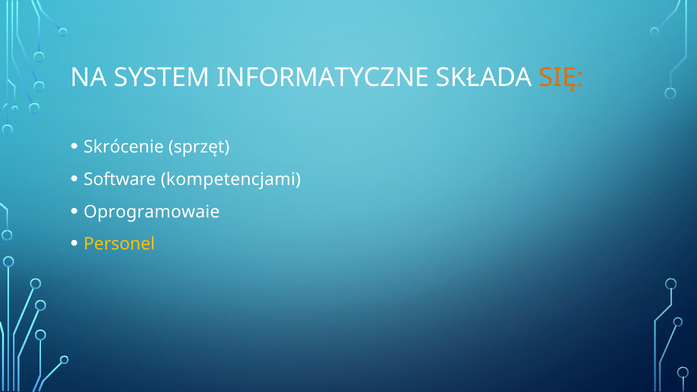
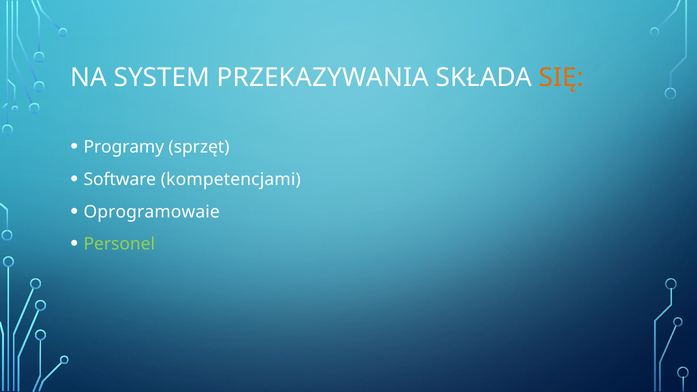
INFORMATYCZNE: INFORMATYCZNE -> PRZEKAZYWANIA
Skrócenie: Skrócenie -> Programy
Personel colour: yellow -> light green
